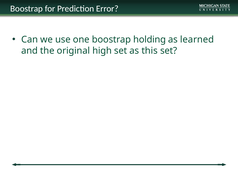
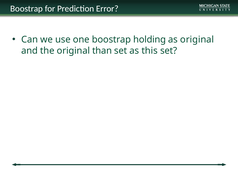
as learned: learned -> original
high: high -> than
